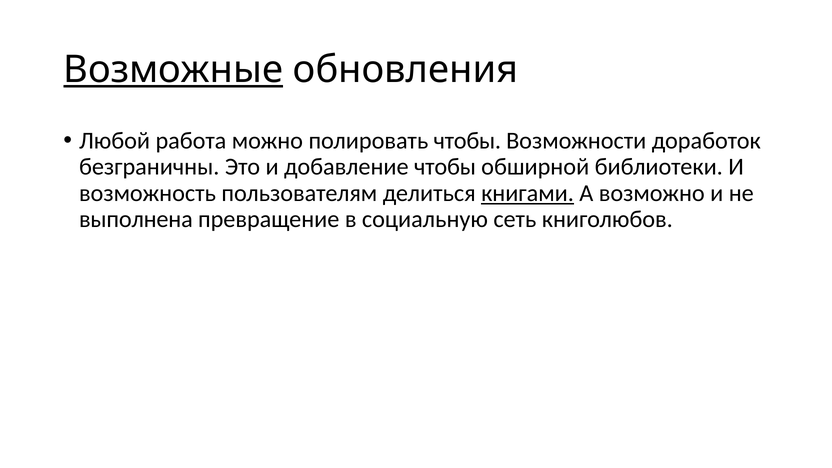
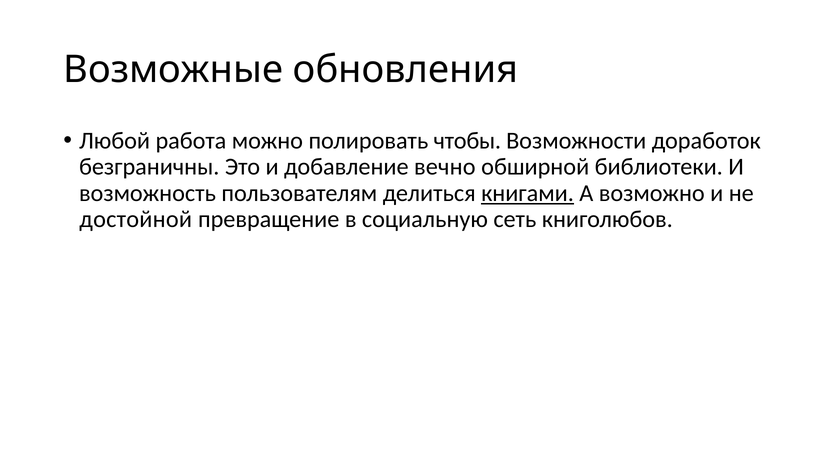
Возможные underline: present -> none
добавление чтобы: чтобы -> вечно
выполнена: выполнена -> достойной
